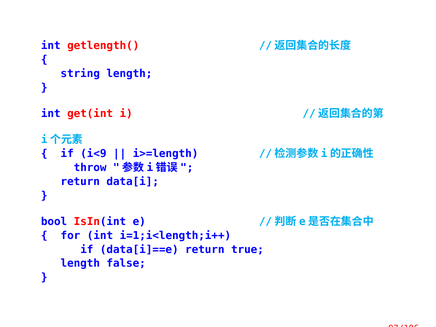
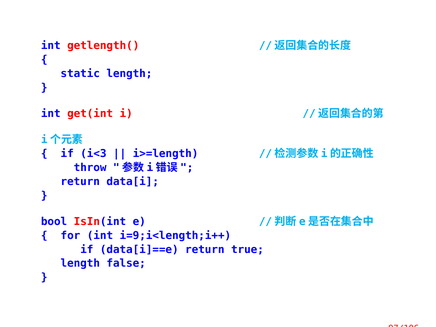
string: string -> static
i<9: i<9 -> i<3
i=1;i<length;i++: i=1;i<length;i++ -> i=9;i<length;i++
